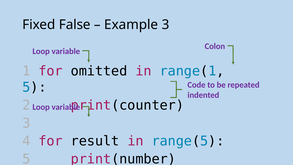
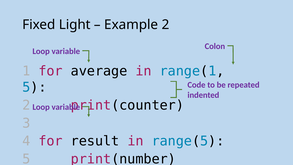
False: False -> Light
Example 3: 3 -> 2
omitted: omitted -> average
